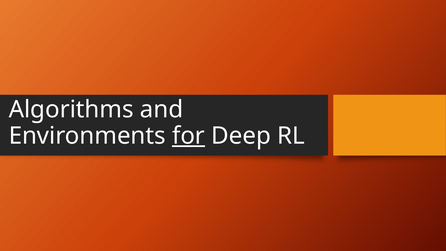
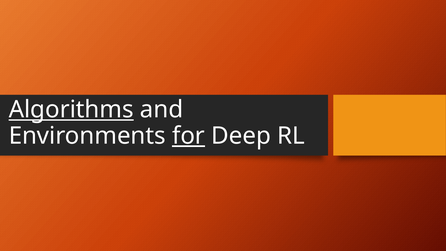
Algorithms underline: none -> present
